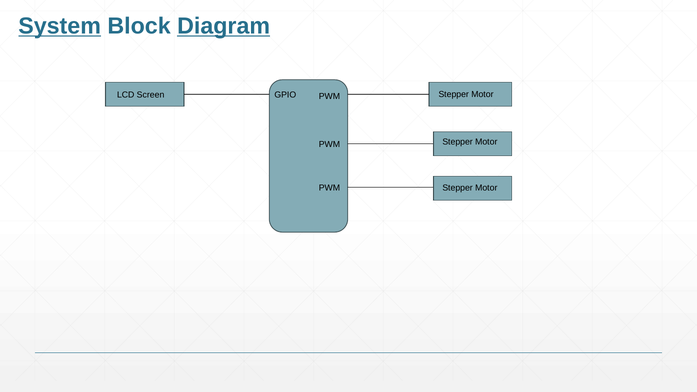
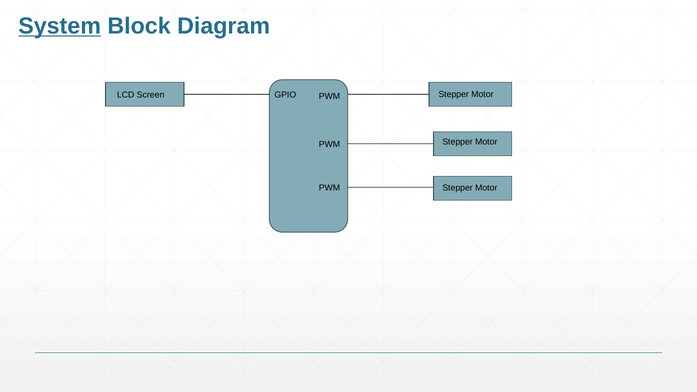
Diagram underline: present -> none
